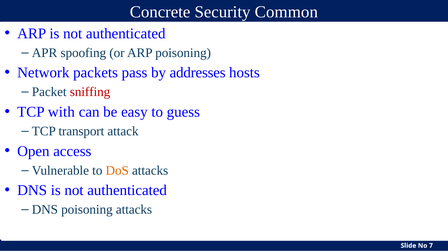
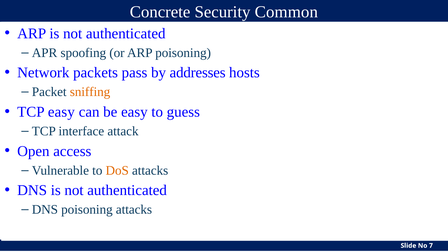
sniffing colour: red -> orange
TCP with: with -> easy
transport: transport -> interface
